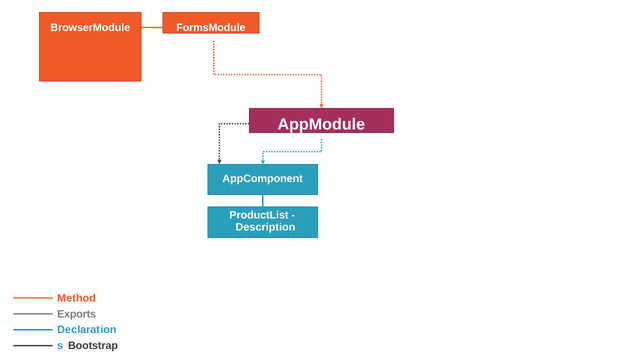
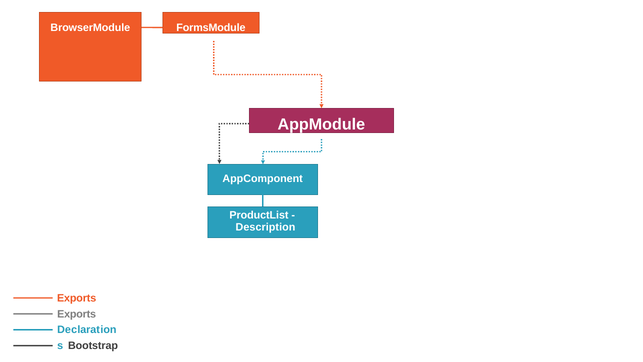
Method at (77, 298): Method -> Exports
